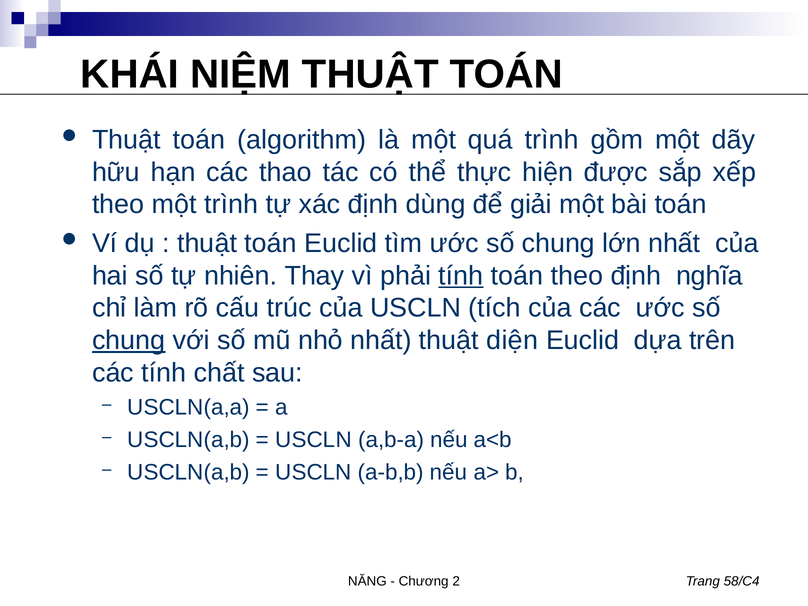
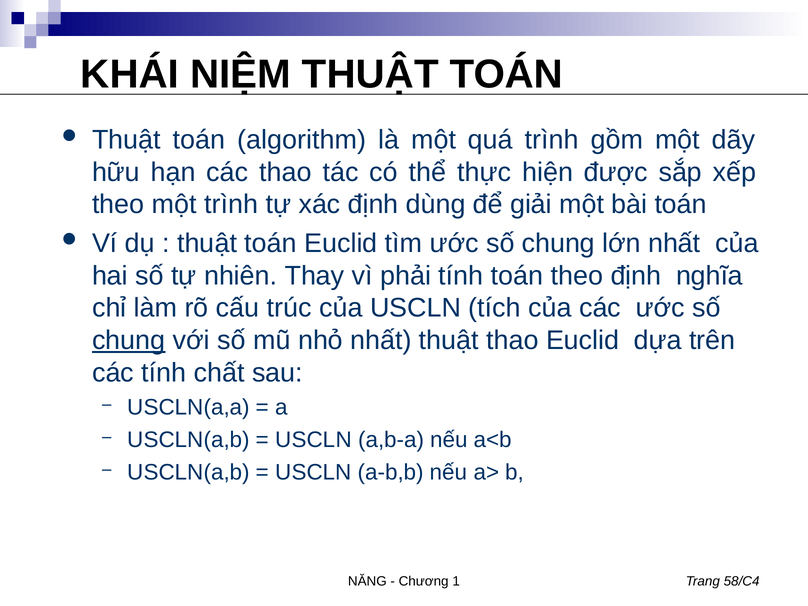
tính at (461, 276) underline: present -> none
thuật diện: diện -> thao
2: 2 -> 1
